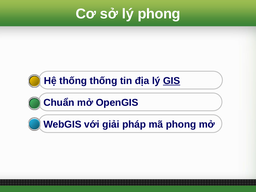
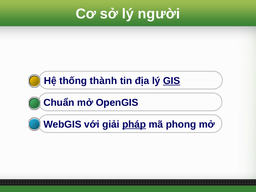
lý phong: phong -> người
thống thống: thống -> thành
pháp underline: none -> present
